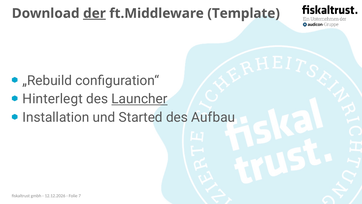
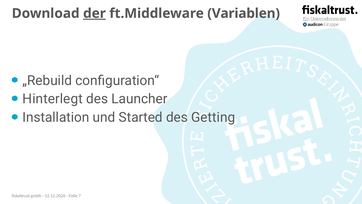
Template: Template -> Variablen
Launcher underline: present -> none
Aufbau: Aufbau -> Getting
